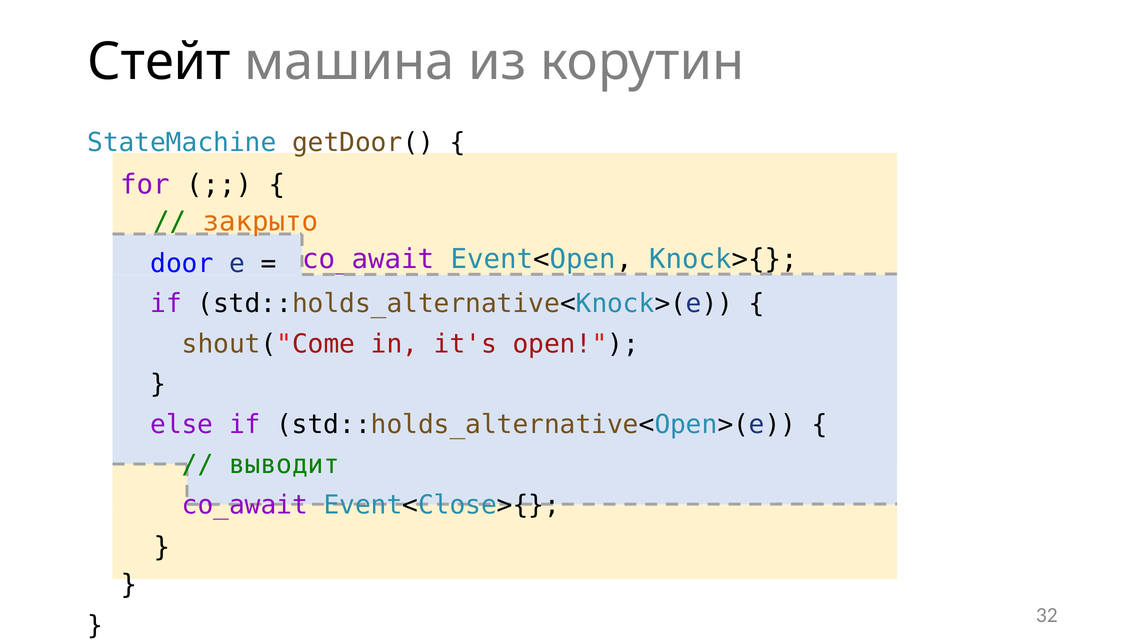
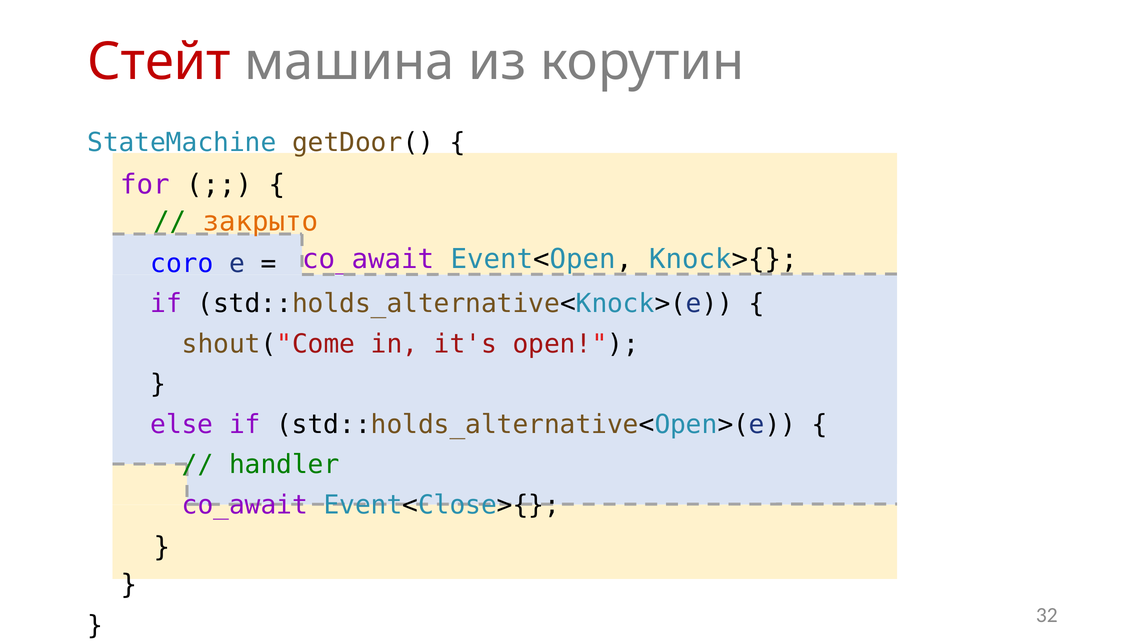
Стейт colour: black -> red
door: door -> coro
выводит: выводит -> handler
